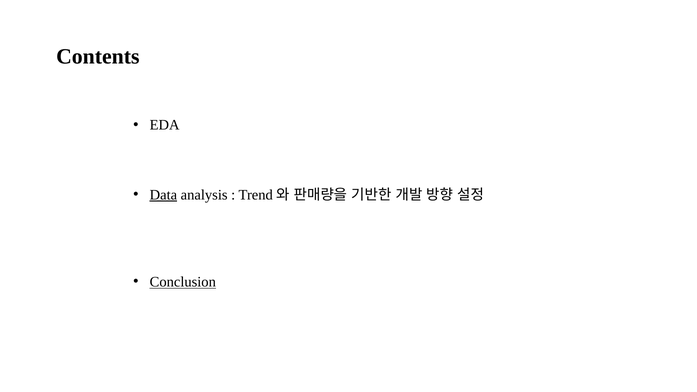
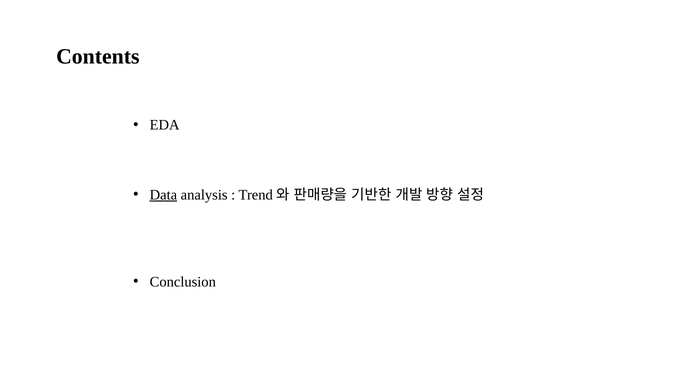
Conclusion underline: present -> none
